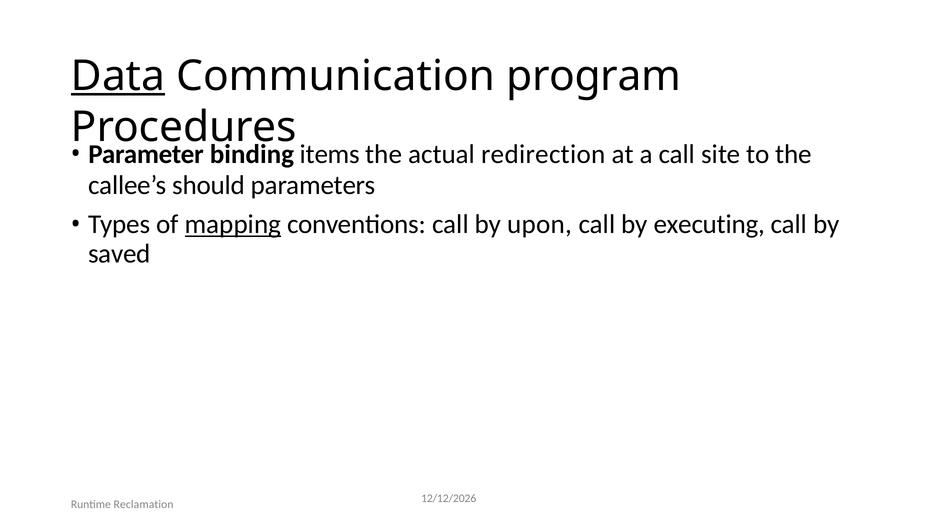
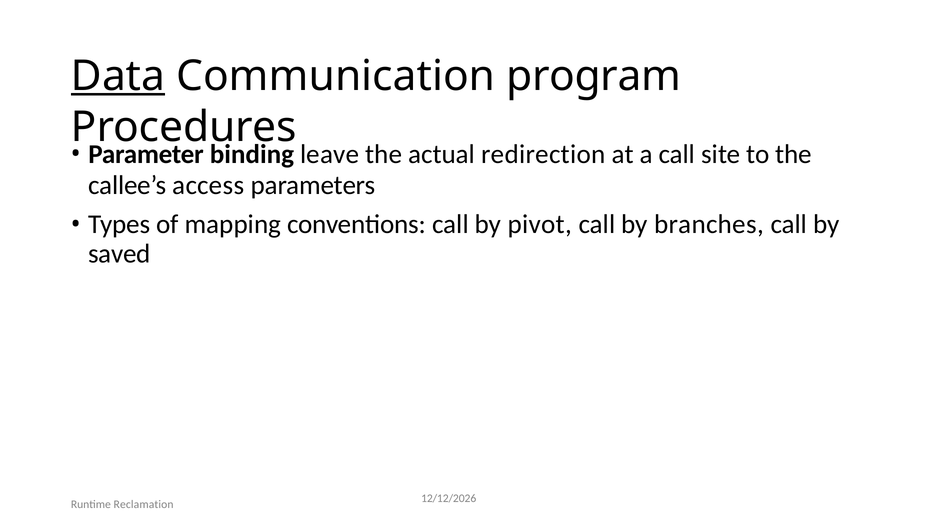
items: items -> leave
should: should -> access
mapping underline: present -> none
upon: upon -> pivot
executing: executing -> branches
